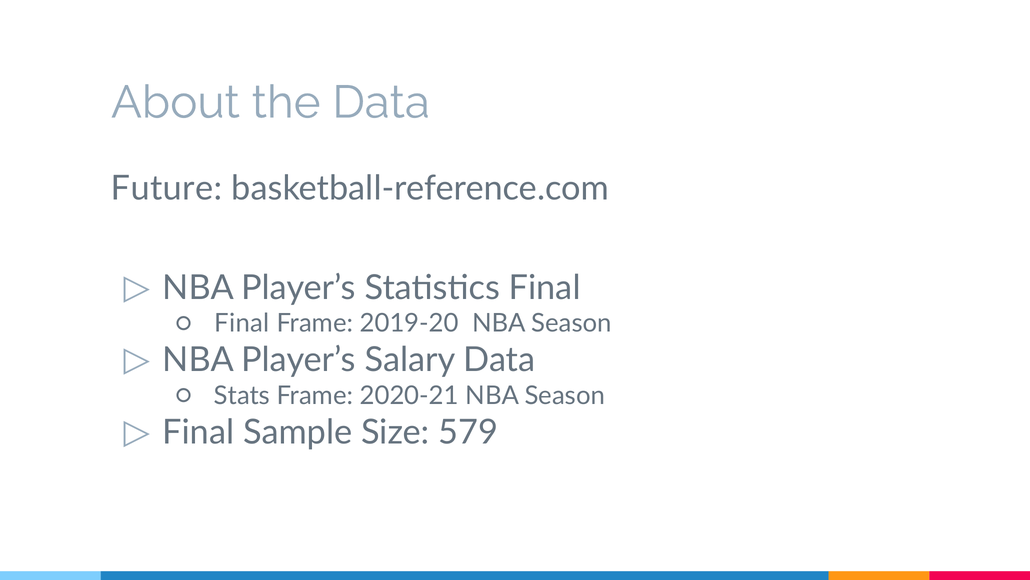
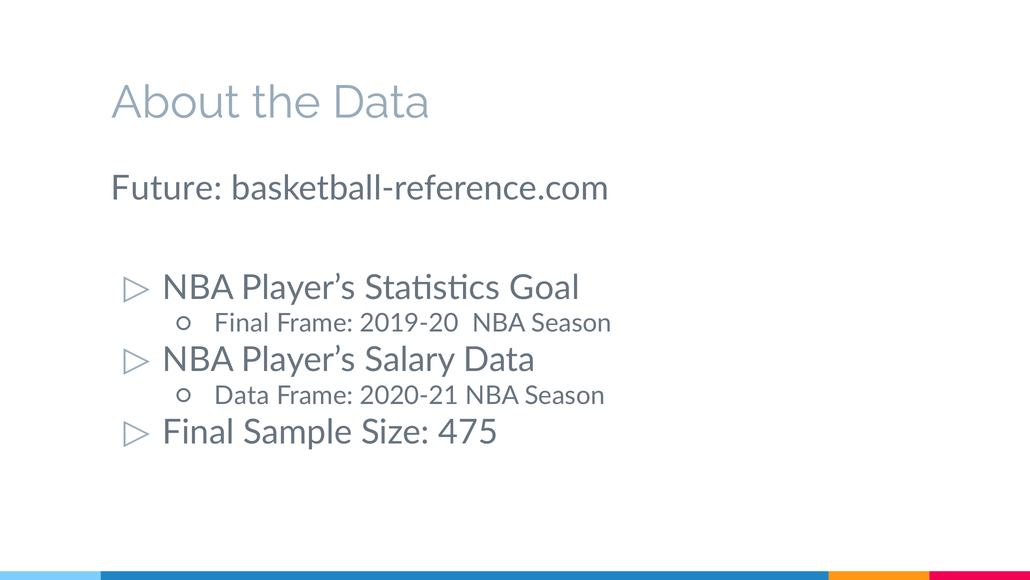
Statistics Final: Final -> Goal
Stats at (242, 395): Stats -> Data
579: 579 -> 475
